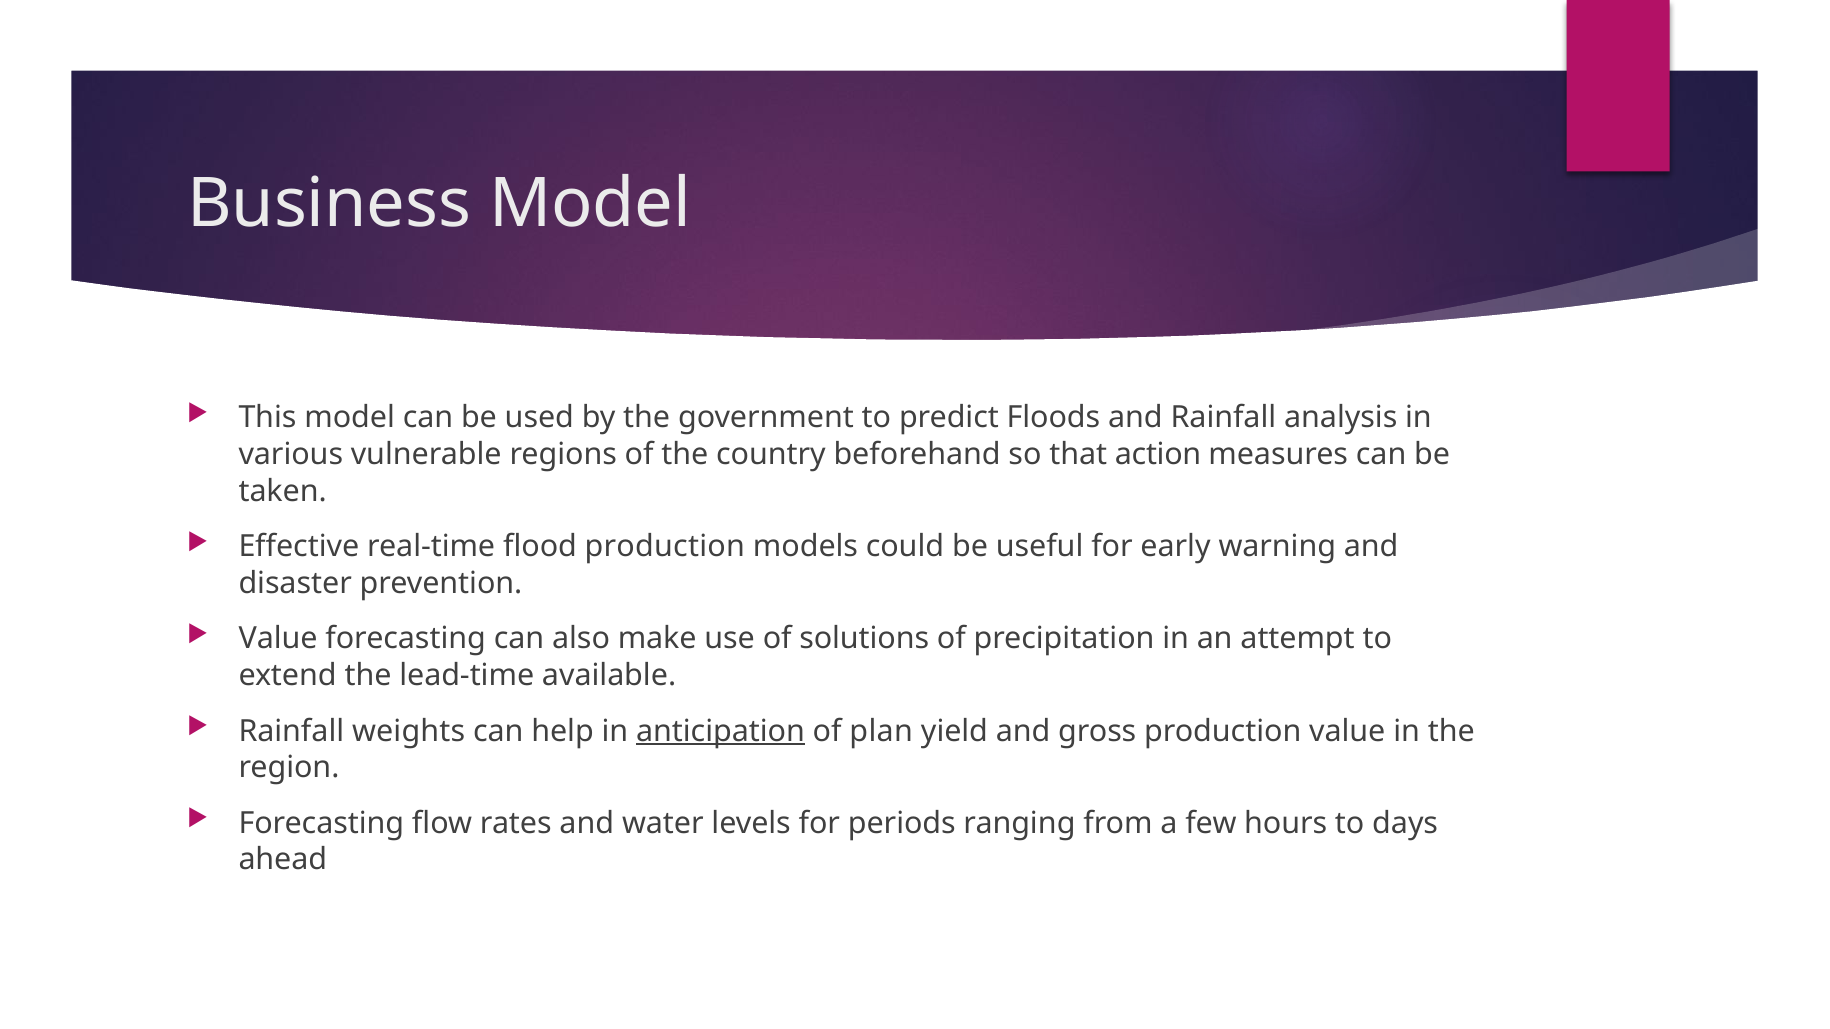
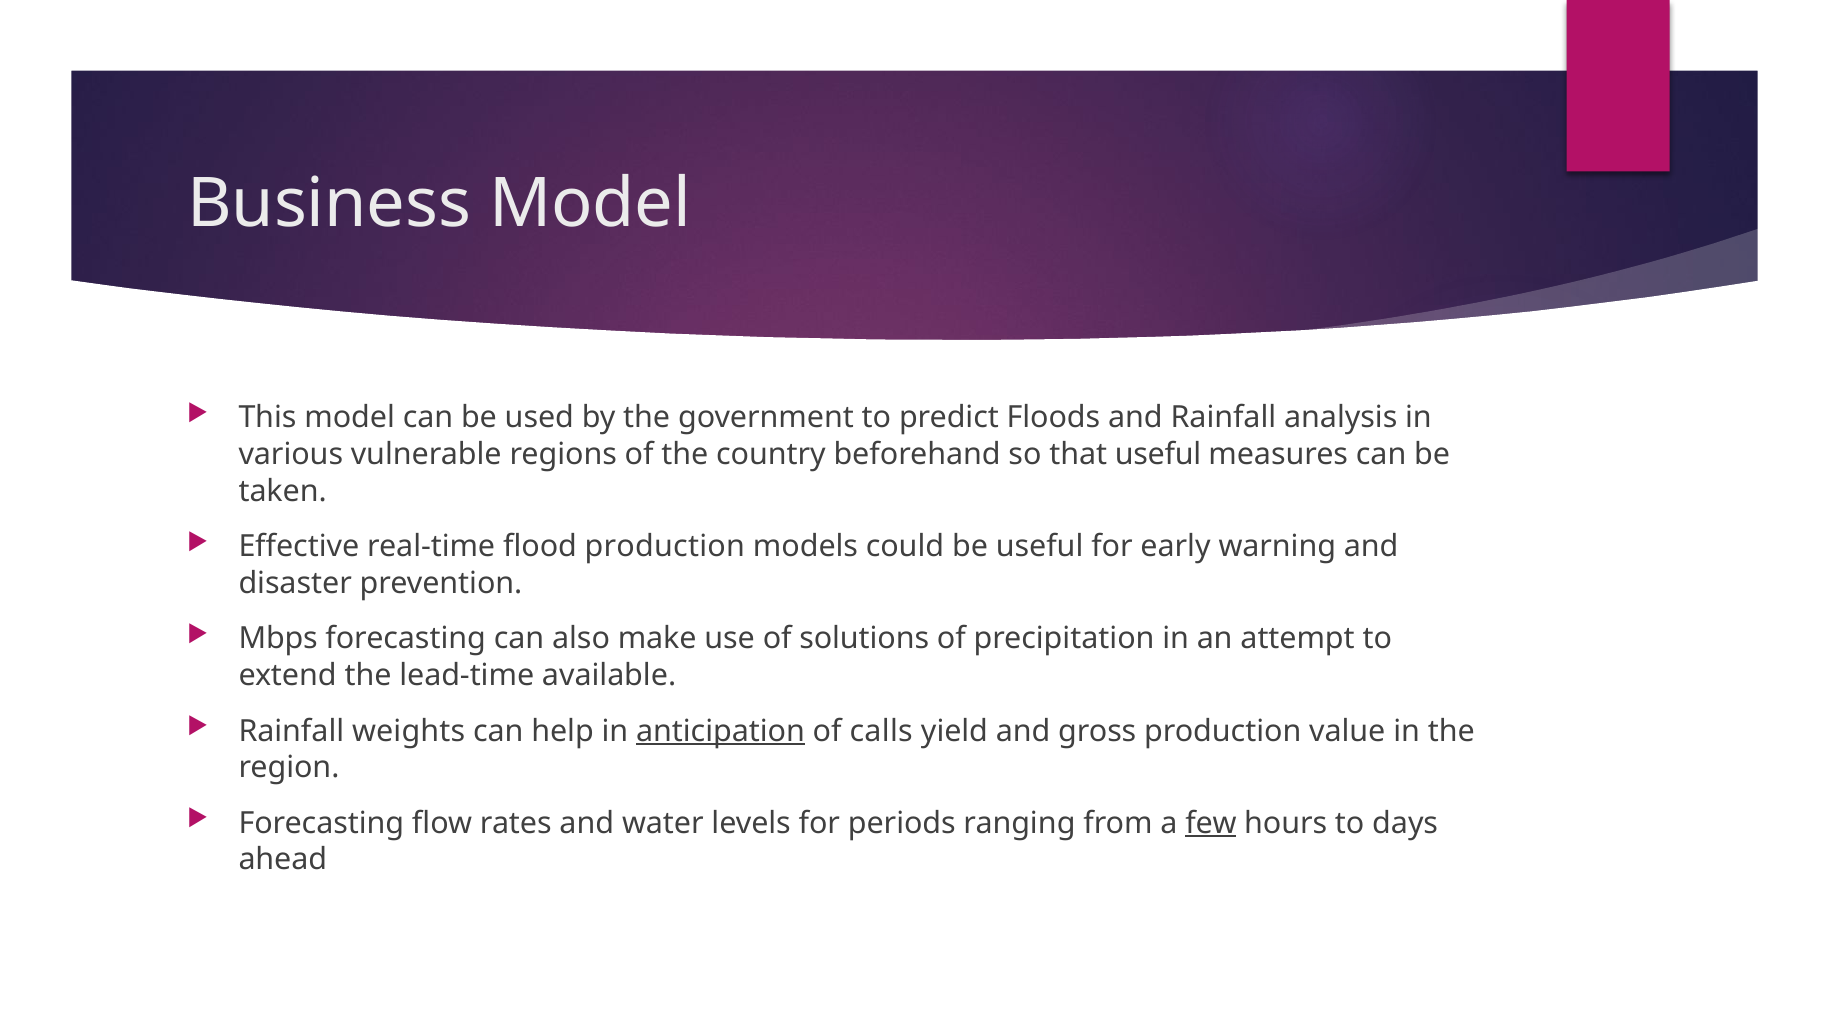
that action: action -> useful
Value at (278, 639): Value -> Mbps
plan: plan -> calls
few underline: none -> present
